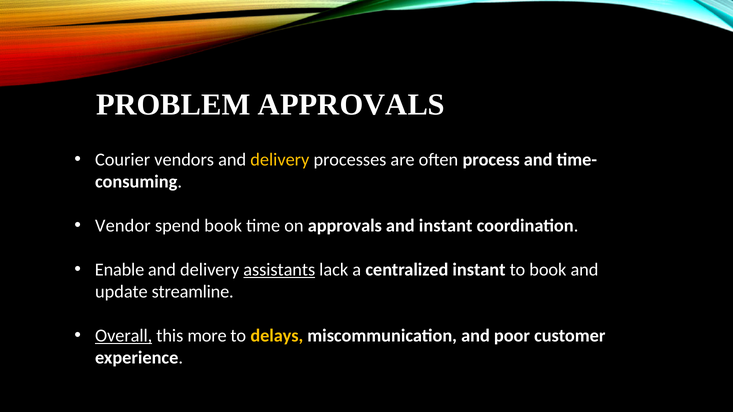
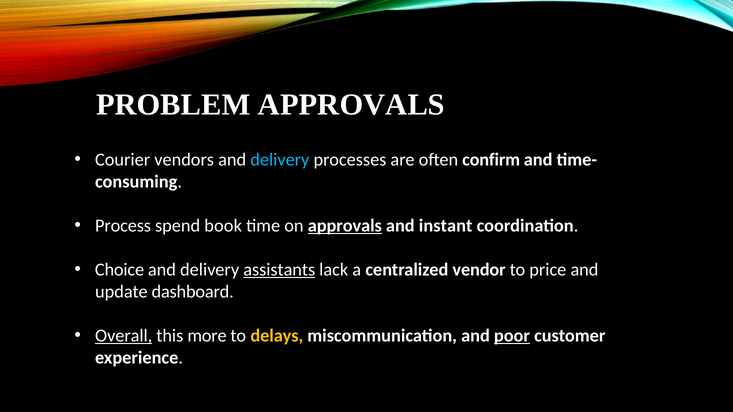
delivery at (280, 160) colour: yellow -> light blue
process: process -> confirm
Vendor: Vendor -> Process
approvals at (345, 226) underline: none -> present
Enable: Enable -> Choice
centralized instant: instant -> vendor
to book: book -> price
streamline: streamline -> dashboard
poor underline: none -> present
